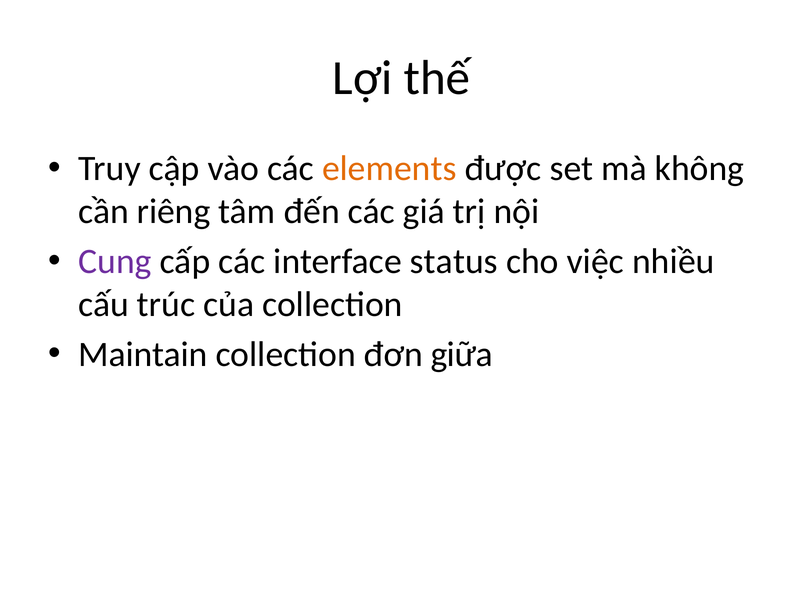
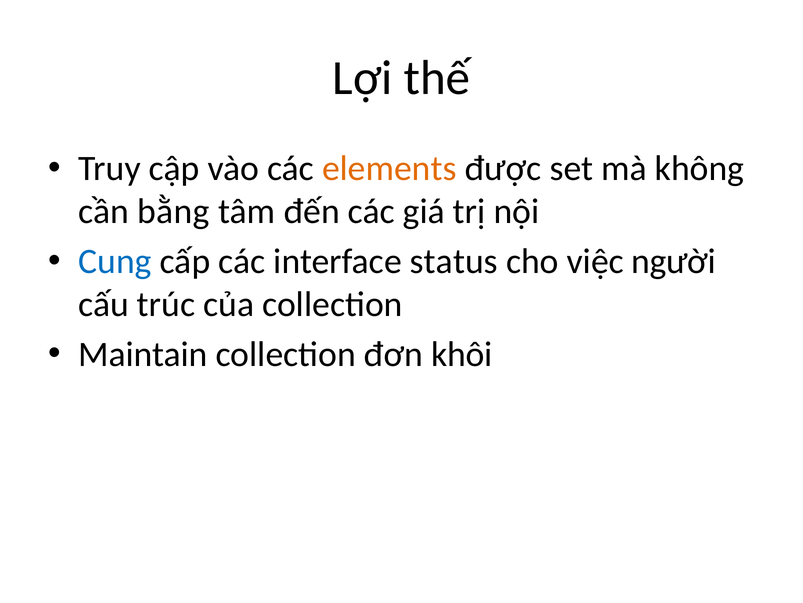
riêng: riêng -> bằng
Cung colour: purple -> blue
nhiều: nhiều -> người
giữa: giữa -> khôi
